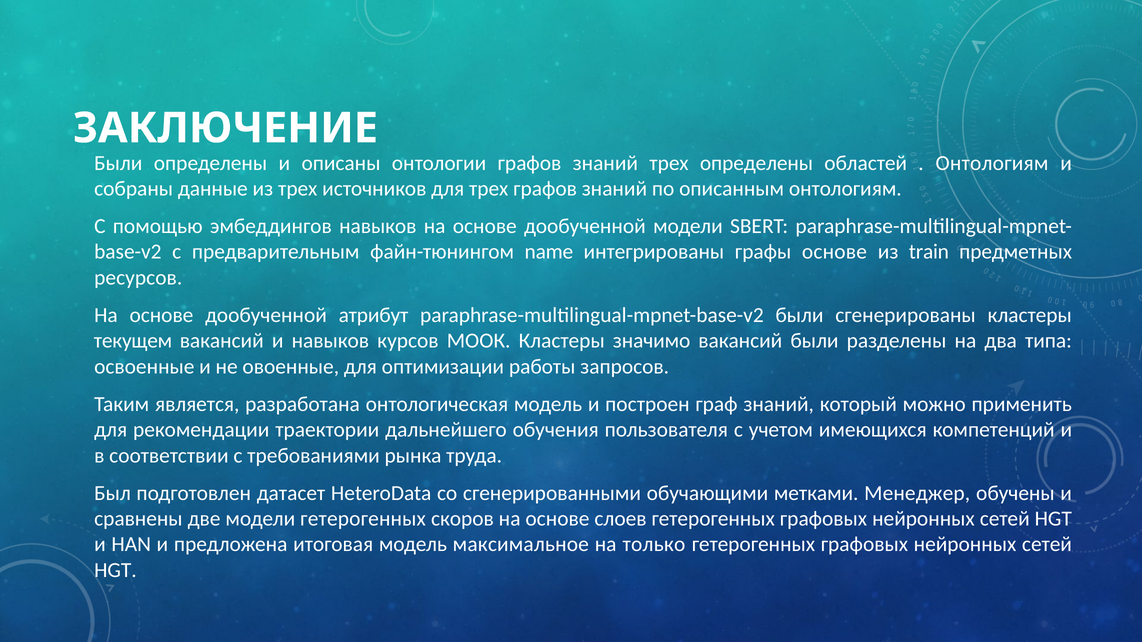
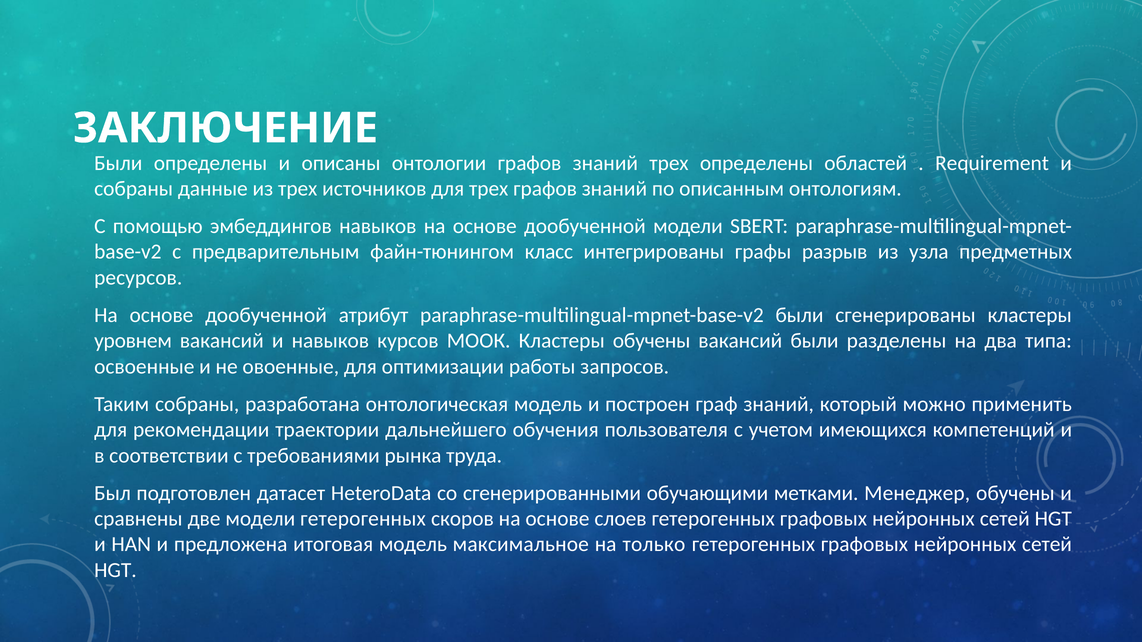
Онтологиям at (992, 163): Онтологиям -> Requirement
name: name -> класс
графы основе: основе -> разрыв
train: train -> узла
текущем: текущем -> уровнем
Кластеры значимо: значимо -> обучены
Таким является: является -> собраны
